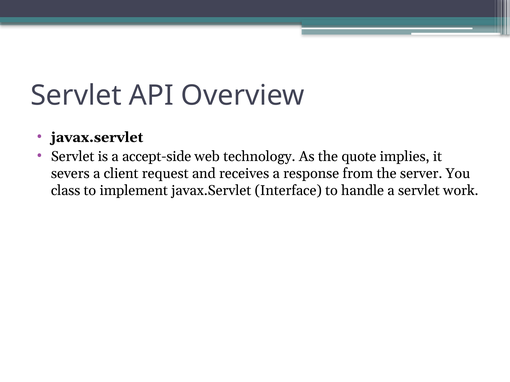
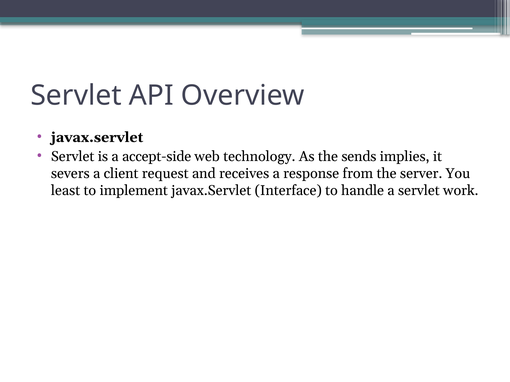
quote: quote -> sends
class: class -> least
